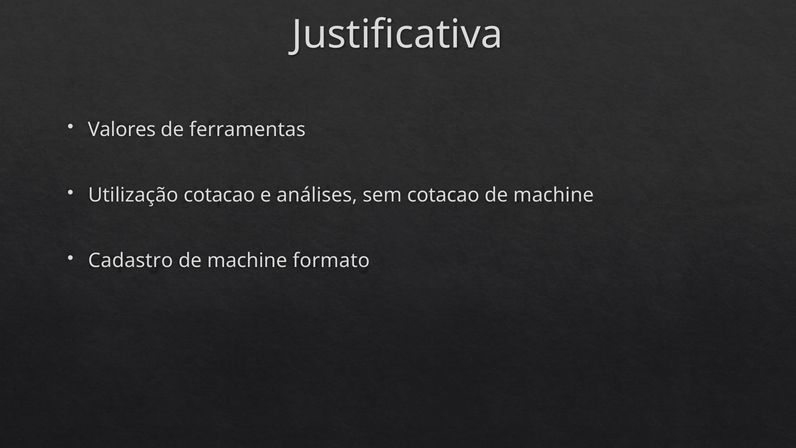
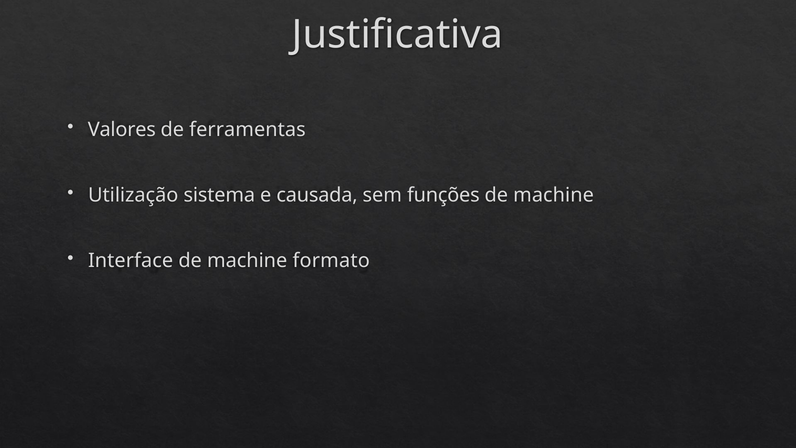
Utilização cotacao: cotacao -> sistema
análises: análises -> causada
sem cotacao: cotacao -> funções
Cadastro: Cadastro -> Interface
